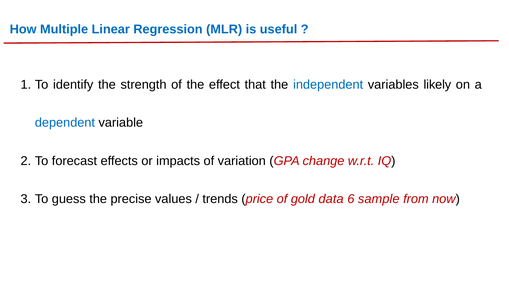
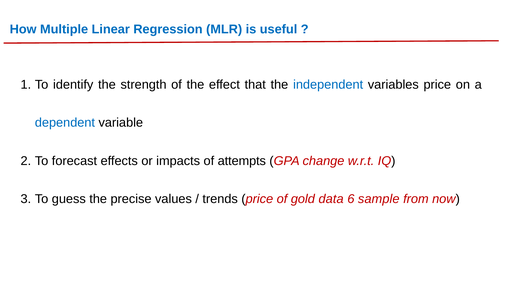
variables likely: likely -> price
variation: variation -> attempts
